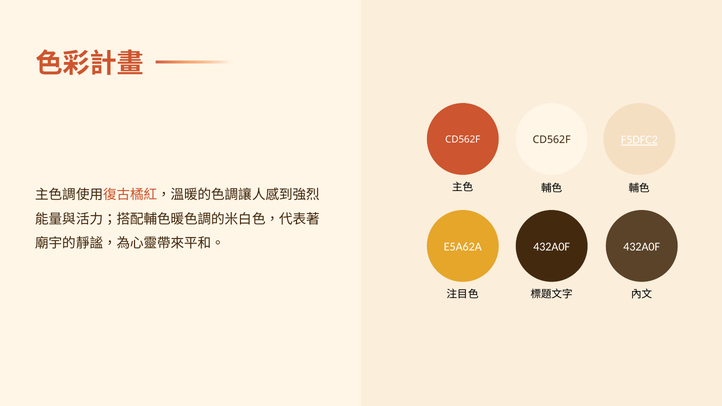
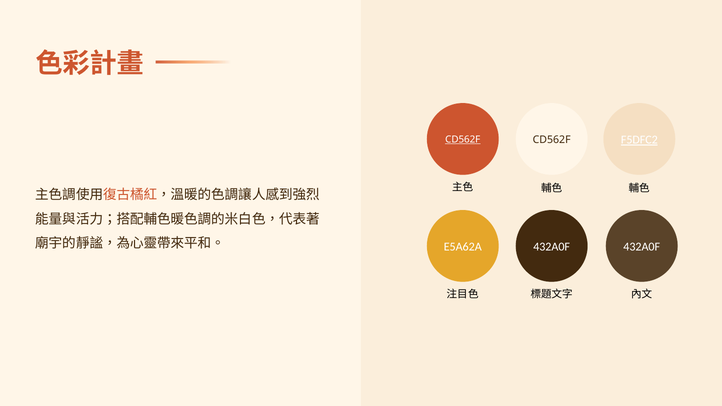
CD562F at (463, 140) underline: none -> present
